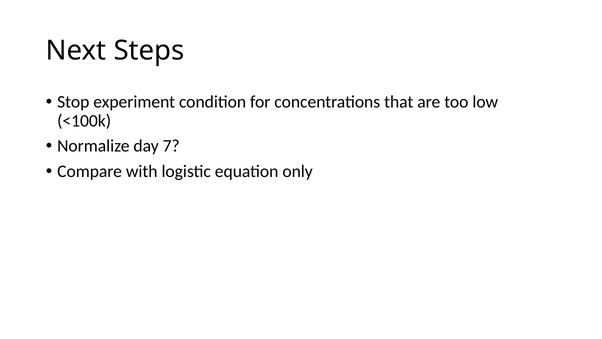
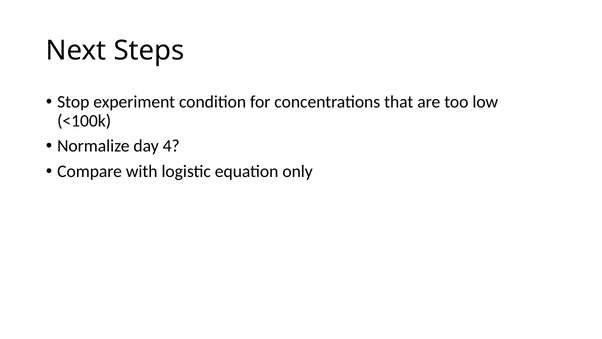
7: 7 -> 4
